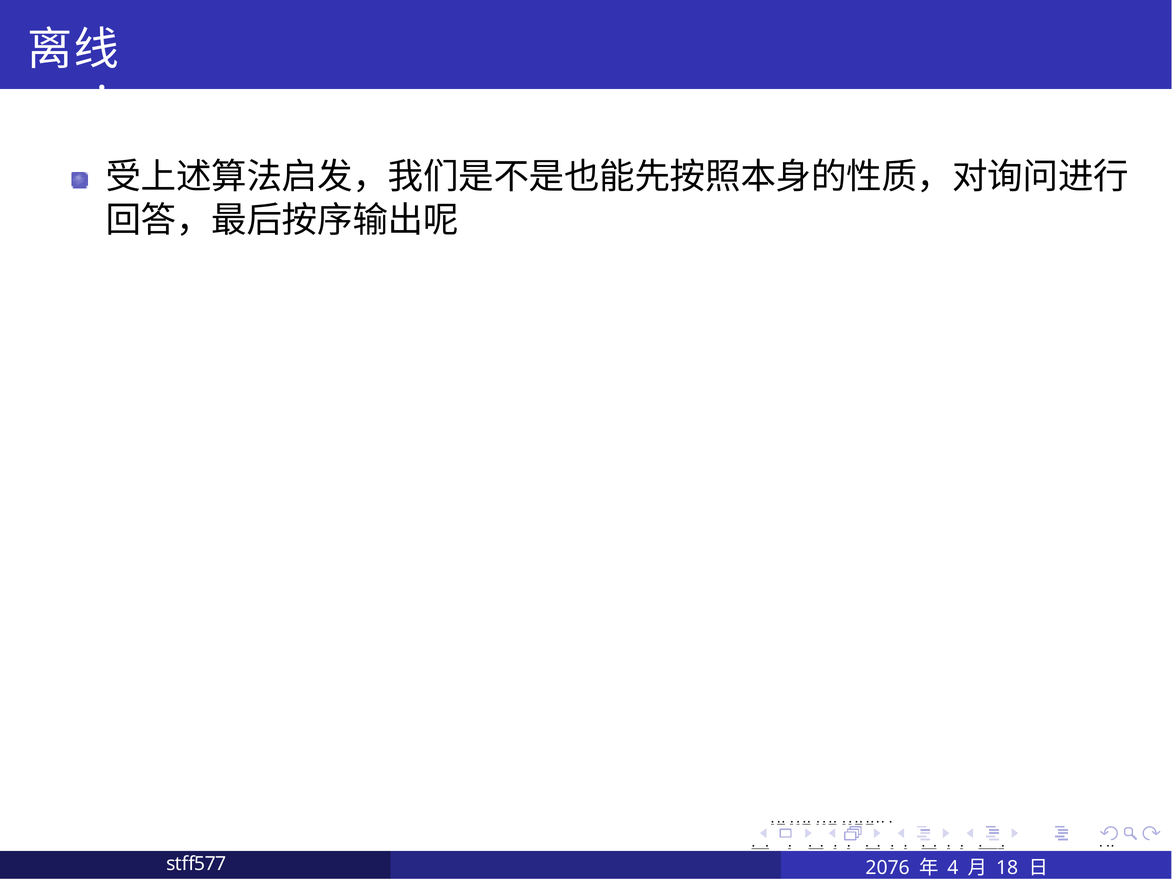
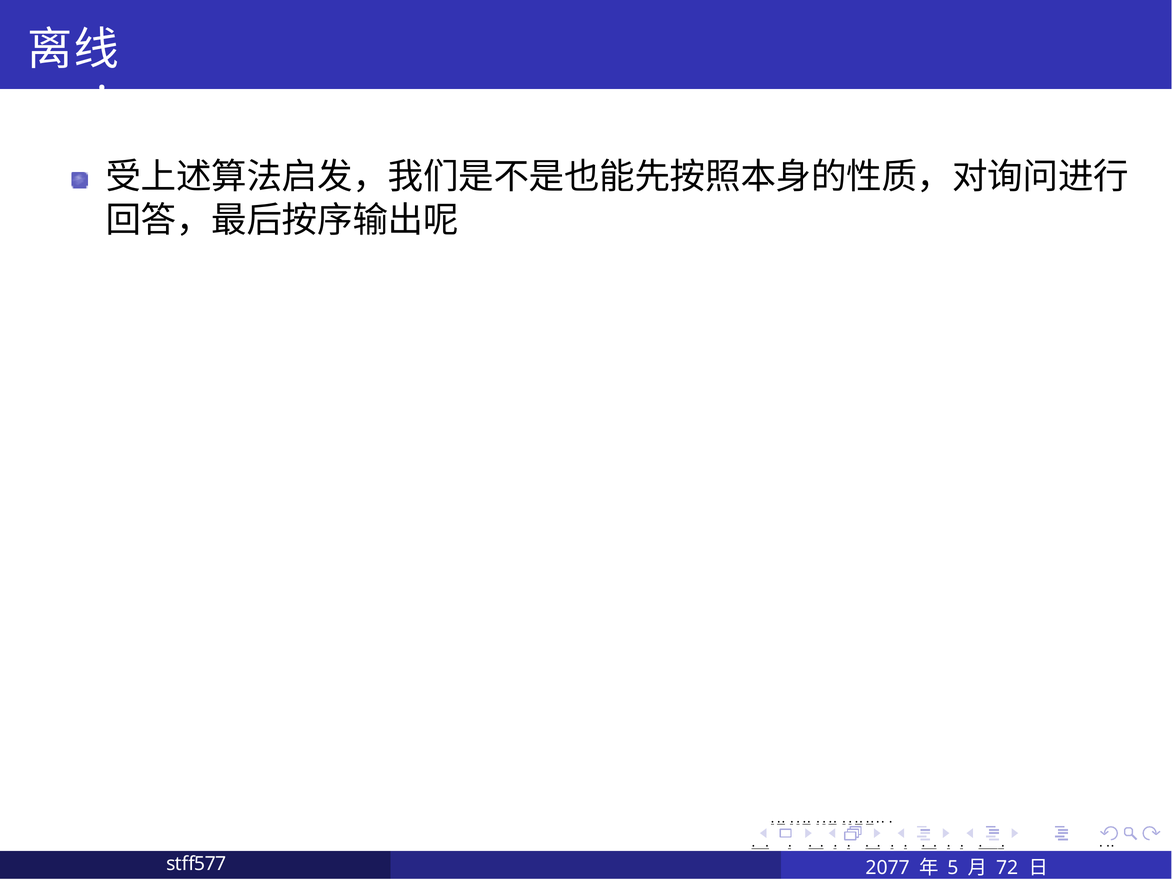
2076: 2076 -> 2077
4: 4 -> 5
18: 18 -> 72
